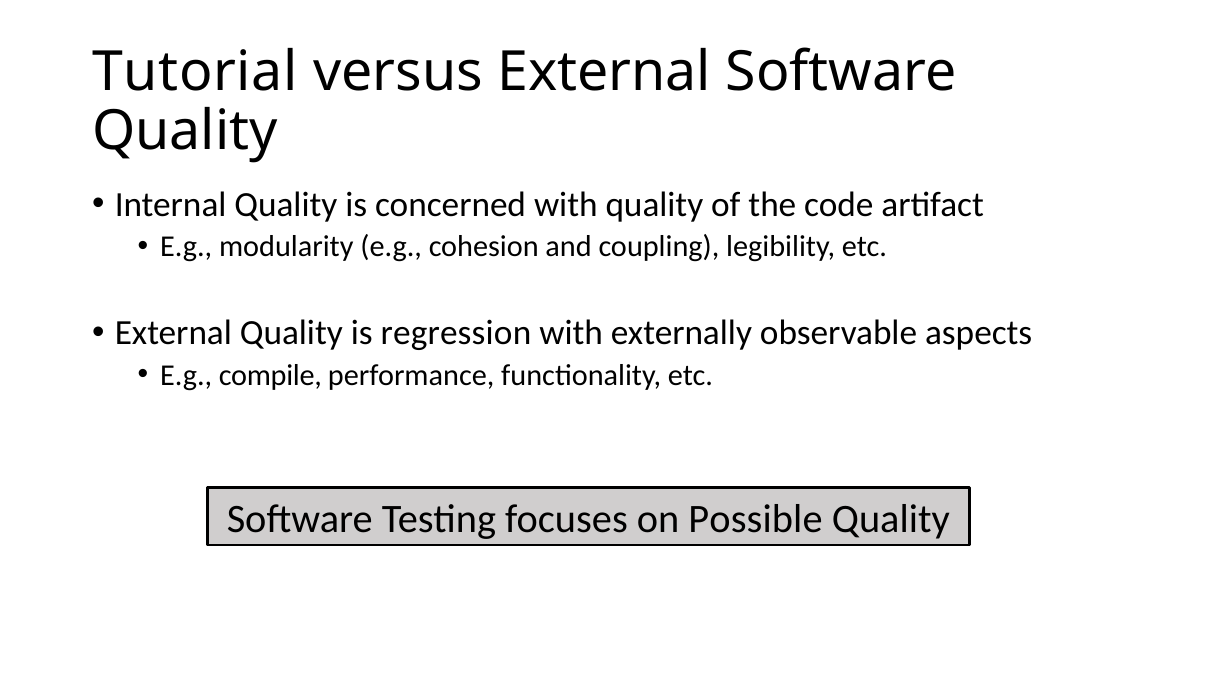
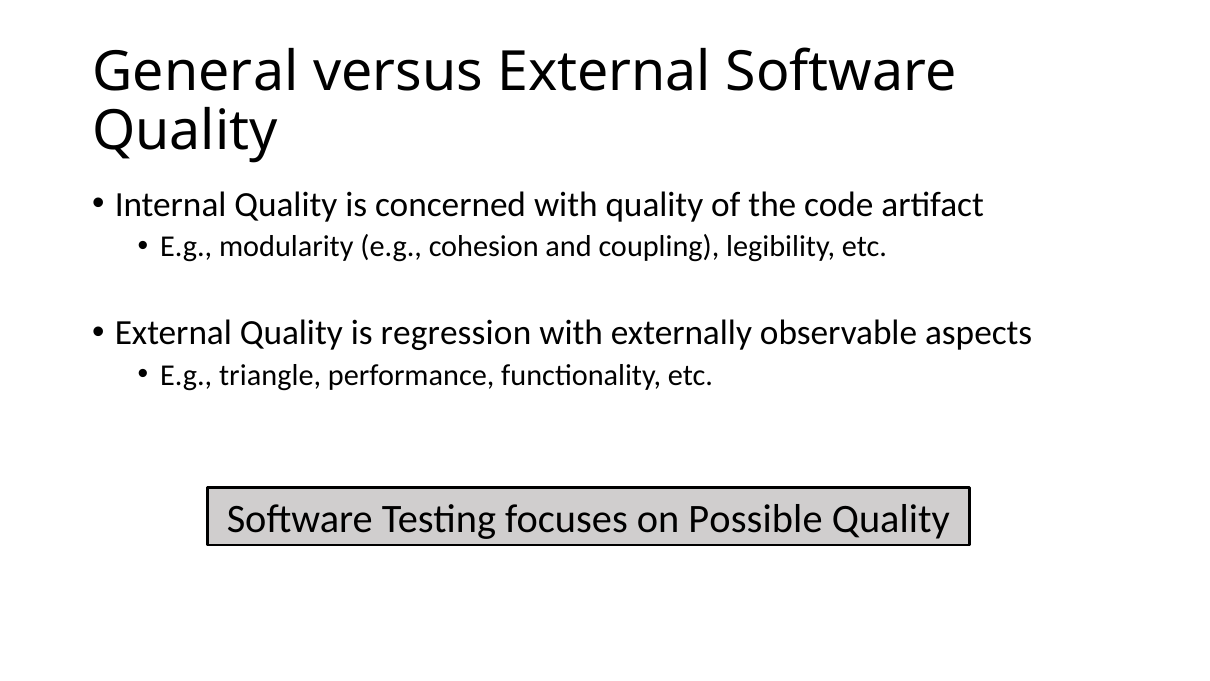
Tutorial: Tutorial -> General
compile: compile -> triangle
